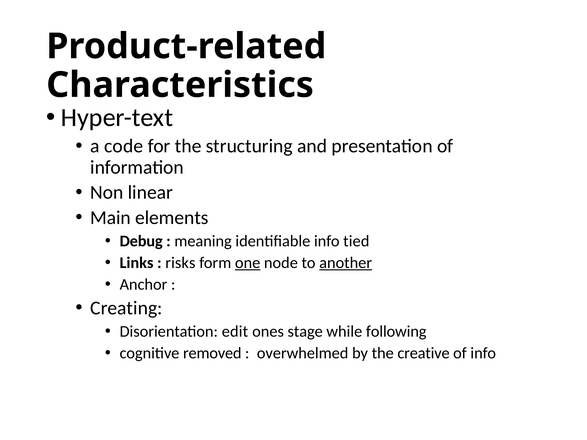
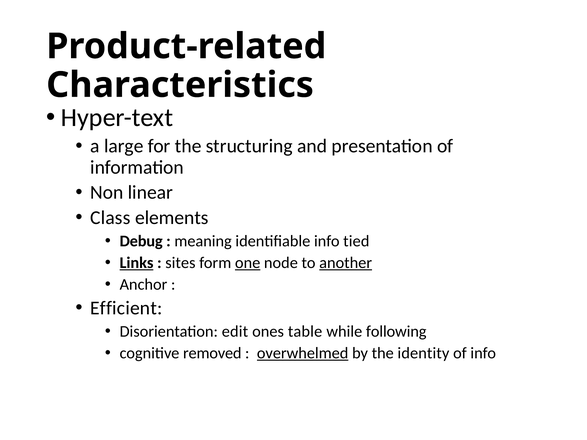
code: code -> large
Main: Main -> Class
Links underline: none -> present
risks: risks -> sites
Creating: Creating -> Efficient
stage: stage -> table
overwhelmed underline: none -> present
creative: creative -> identity
